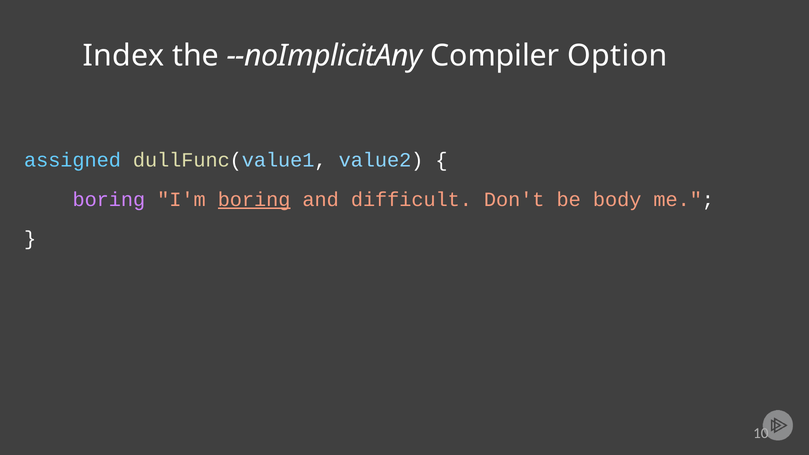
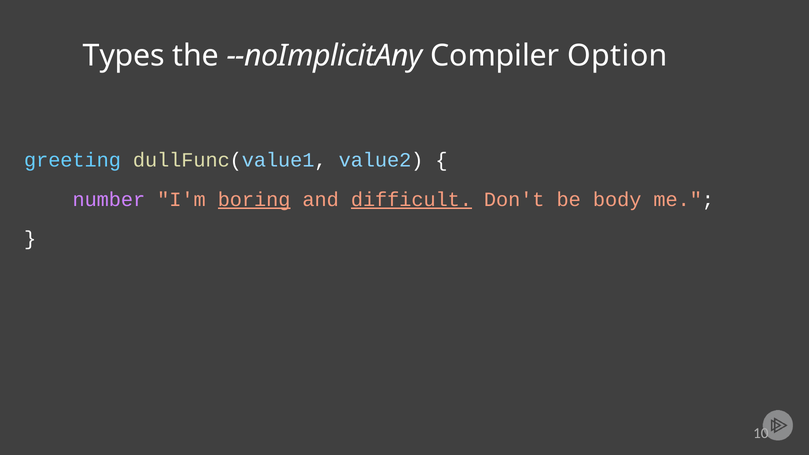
Index: Index -> Types
assigned: assigned -> greeting
boring at (109, 200): boring -> number
difficult underline: none -> present
